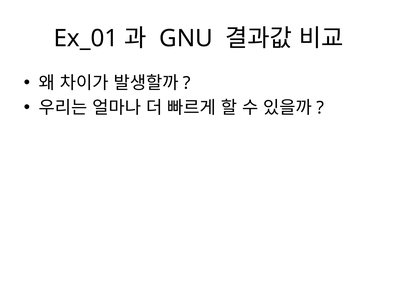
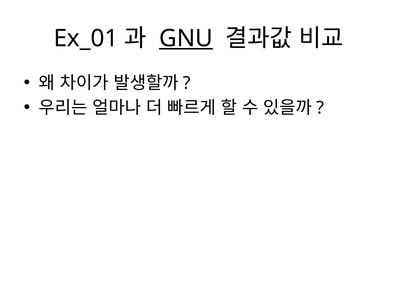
GNU underline: none -> present
